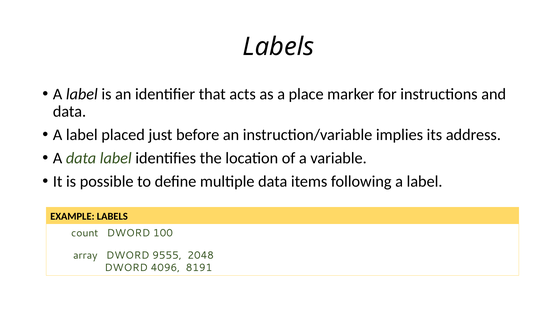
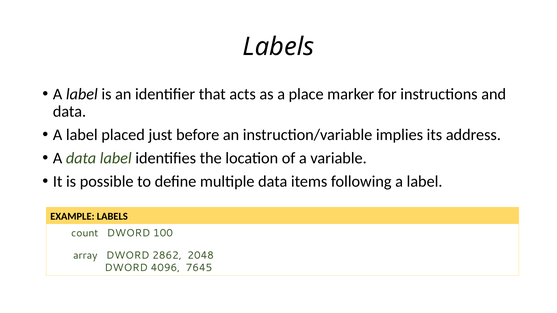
9555: 9555 -> 2862
8191: 8191 -> 7645
